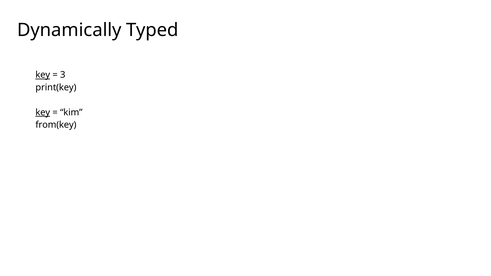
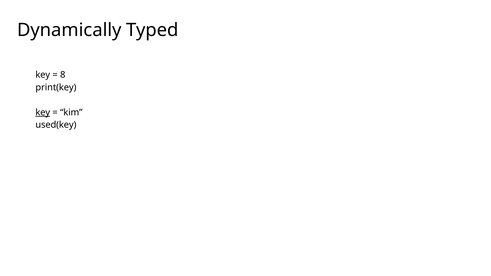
key at (43, 75) underline: present -> none
3: 3 -> 8
from(key: from(key -> used(key
